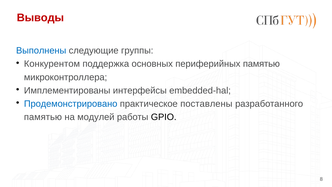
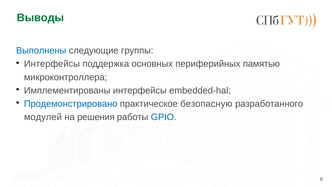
Выводы colour: red -> green
Конкурентом at (52, 64): Конкурентом -> Интерфейсы
поставлены: поставлены -> безопасную
памятью at (43, 117): памятью -> модулей
модулей: модулей -> решения
GPIO colour: black -> blue
